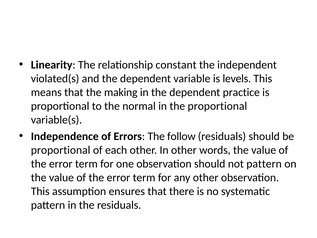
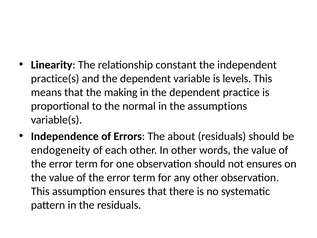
violated(s: violated(s -> practice(s
the proportional: proportional -> assumptions
follow: follow -> about
proportional at (61, 150): proportional -> endogeneity
not pattern: pattern -> ensures
